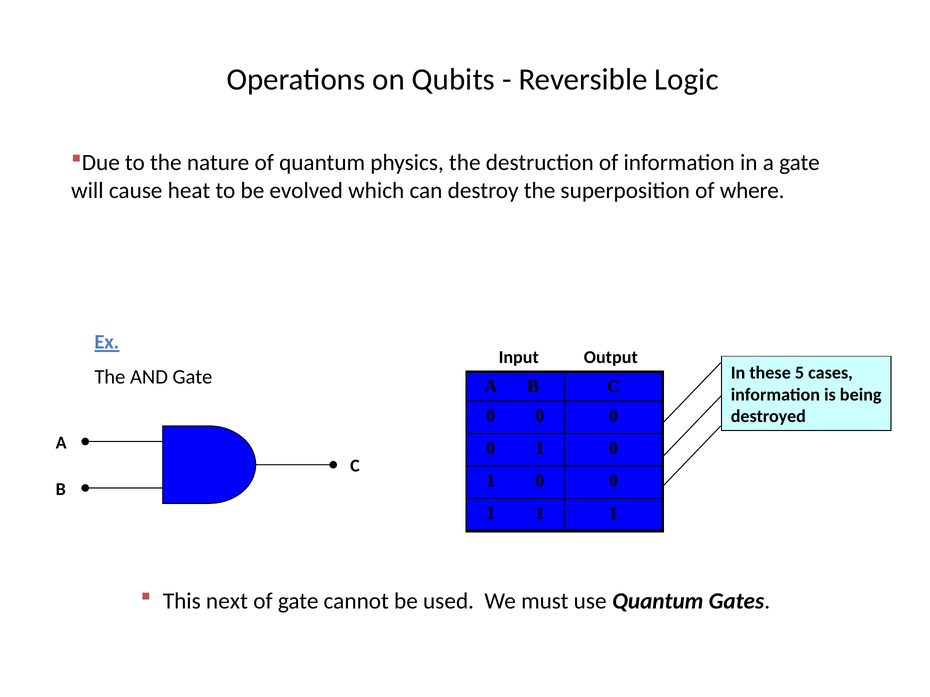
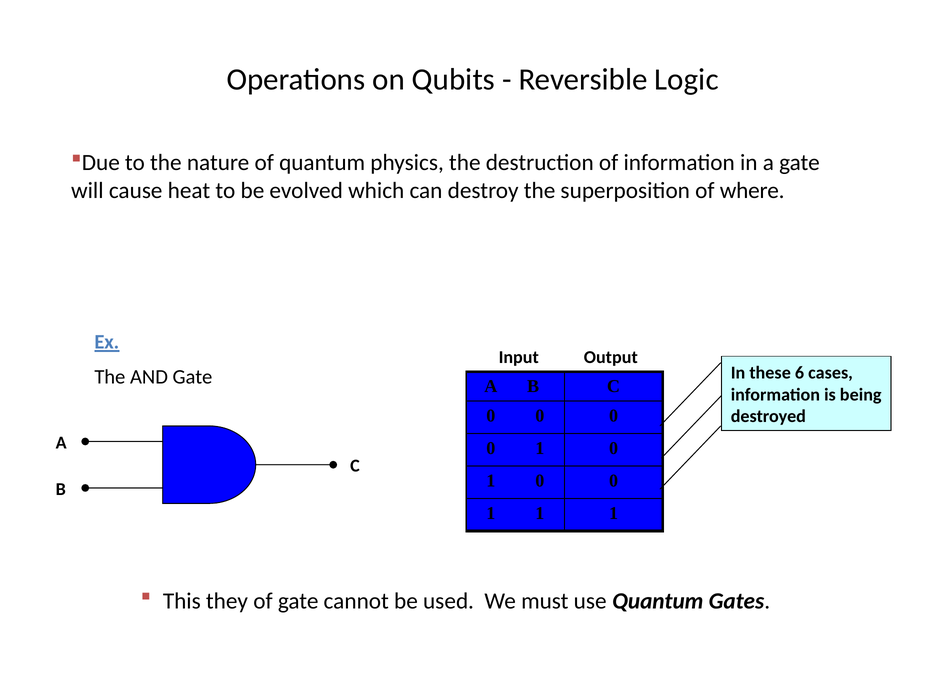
5: 5 -> 6
next: next -> they
